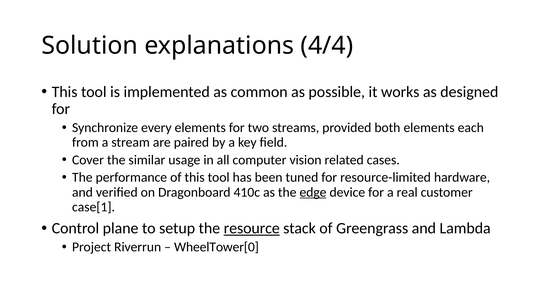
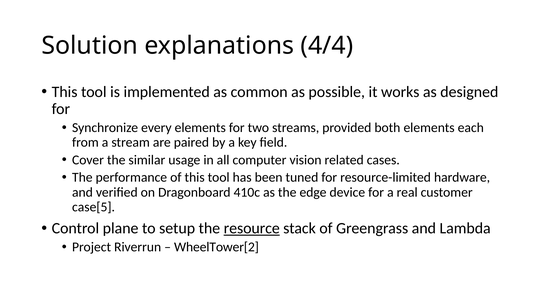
edge underline: present -> none
case[1: case[1 -> case[5
WheelTower[0: WheelTower[0 -> WheelTower[2
